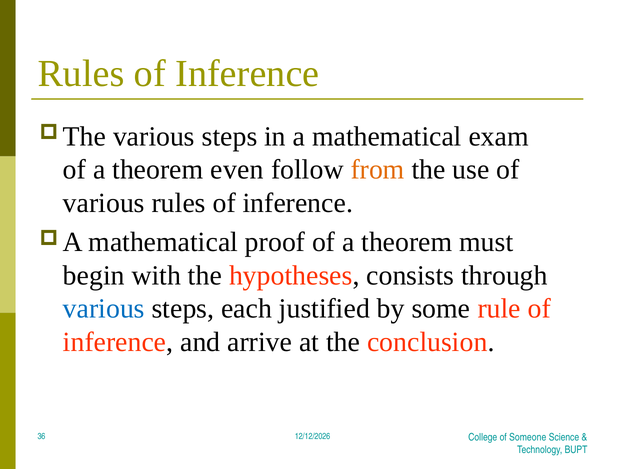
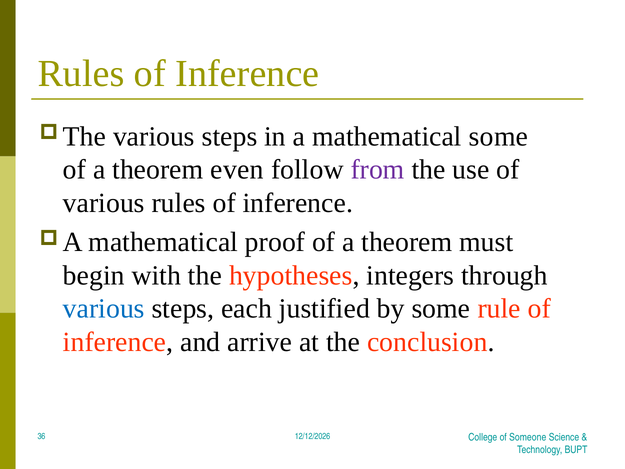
mathematical exam: exam -> some
from colour: orange -> purple
consists: consists -> integers
